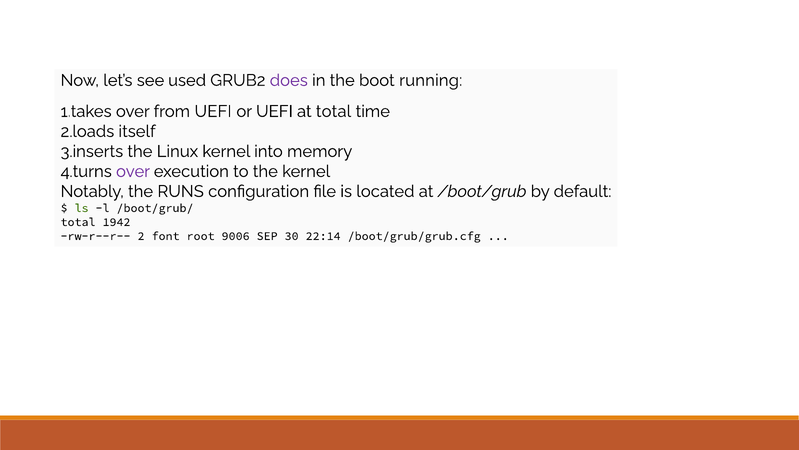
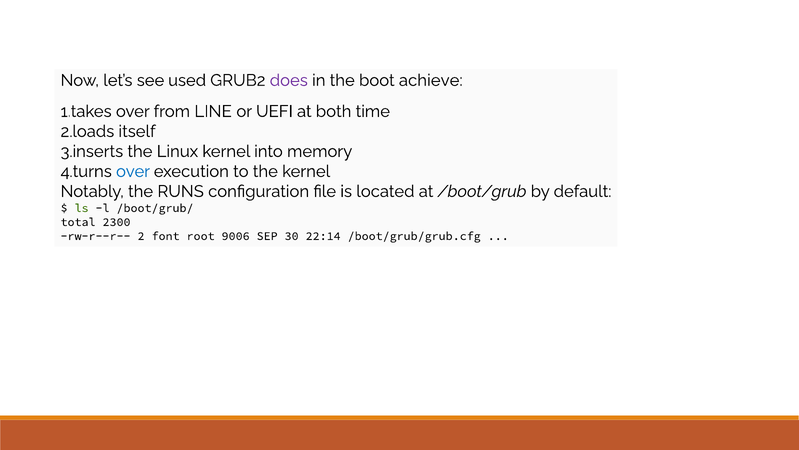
running: running -> achieve
from UEFI: UEFI -> LINE
at total: total -> both
over at (133, 171) colour: purple -> blue
1942: 1942 -> 2300
